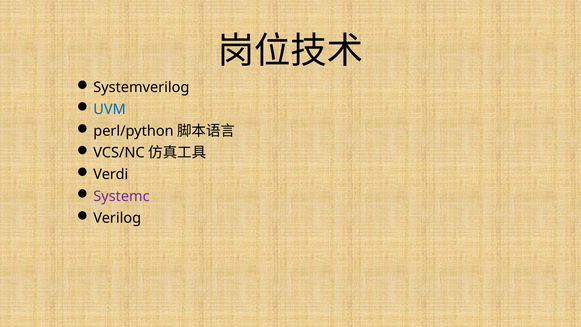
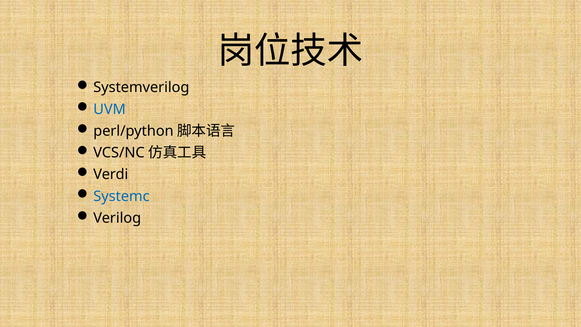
Systemc colour: purple -> blue
